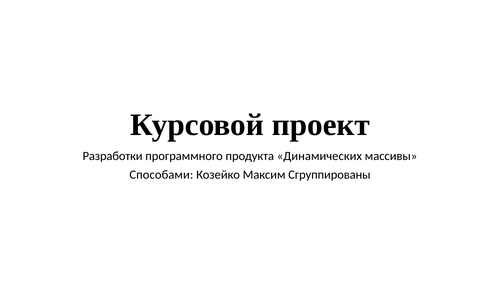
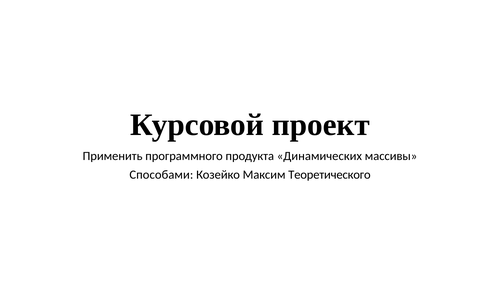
Разработки: Разработки -> Применить
Сгруппированы: Сгруппированы -> Теоретического
